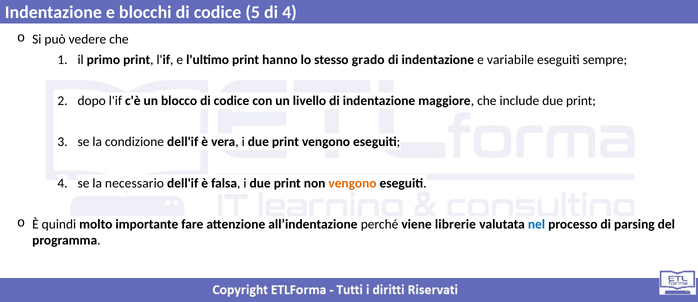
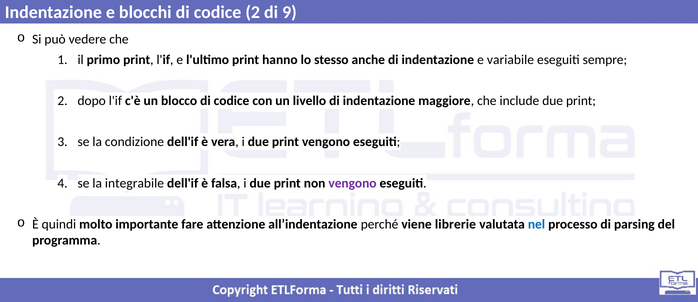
codice 5: 5 -> 2
di 4: 4 -> 9
grado: grado -> anche
necessario: necessario -> integrabile
vengono at (352, 183) colour: orange -> purple
